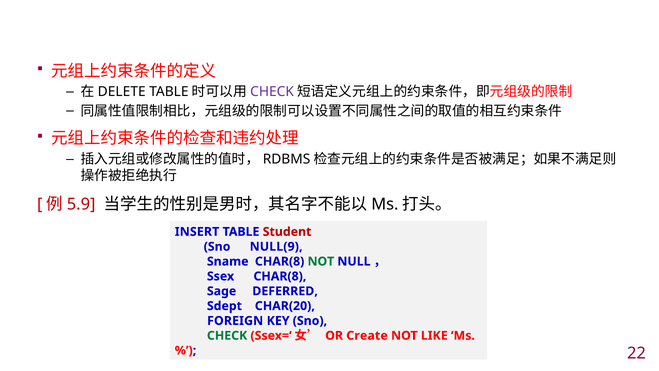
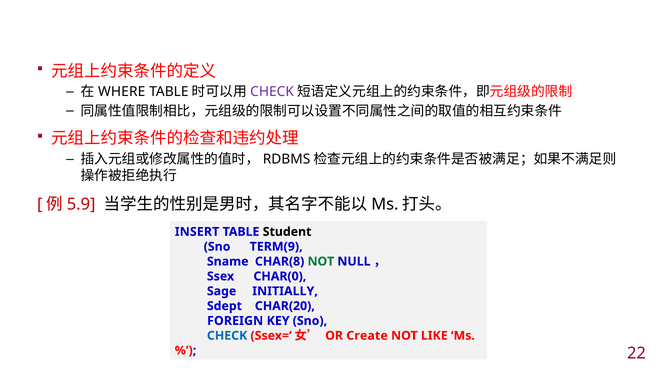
DELETE: DELETE -> WHERE
Student colour: red -> black
NULL(9: NULL(9 -> TERM(9
Ssex CHAR(8: CHAR(8 -> CHAR(0
DEFERRED: DEFERRED -> INITIALLY
CHECK at (227, 335) colour: green -> blue
